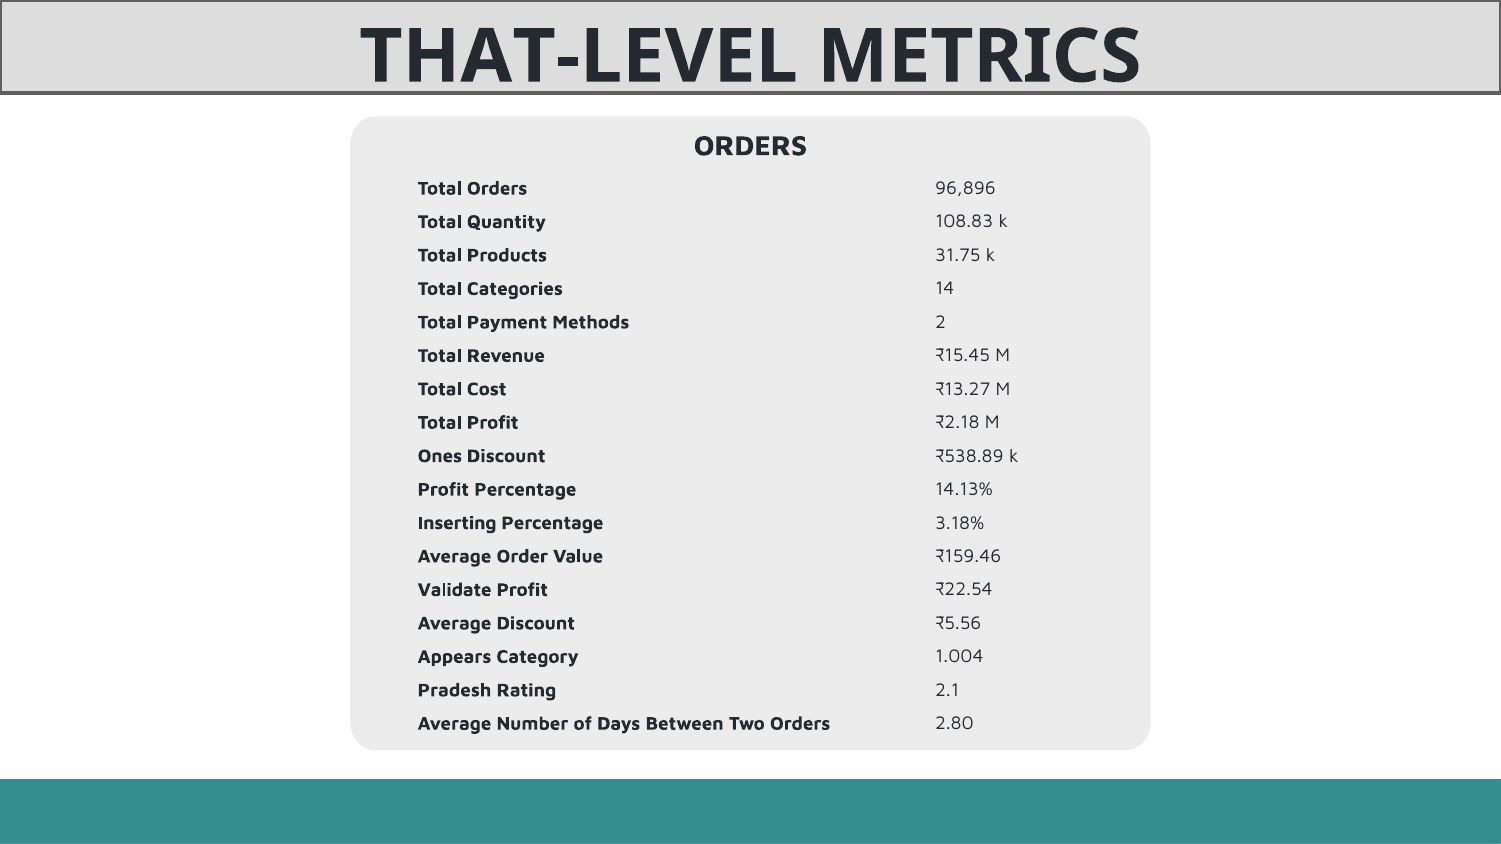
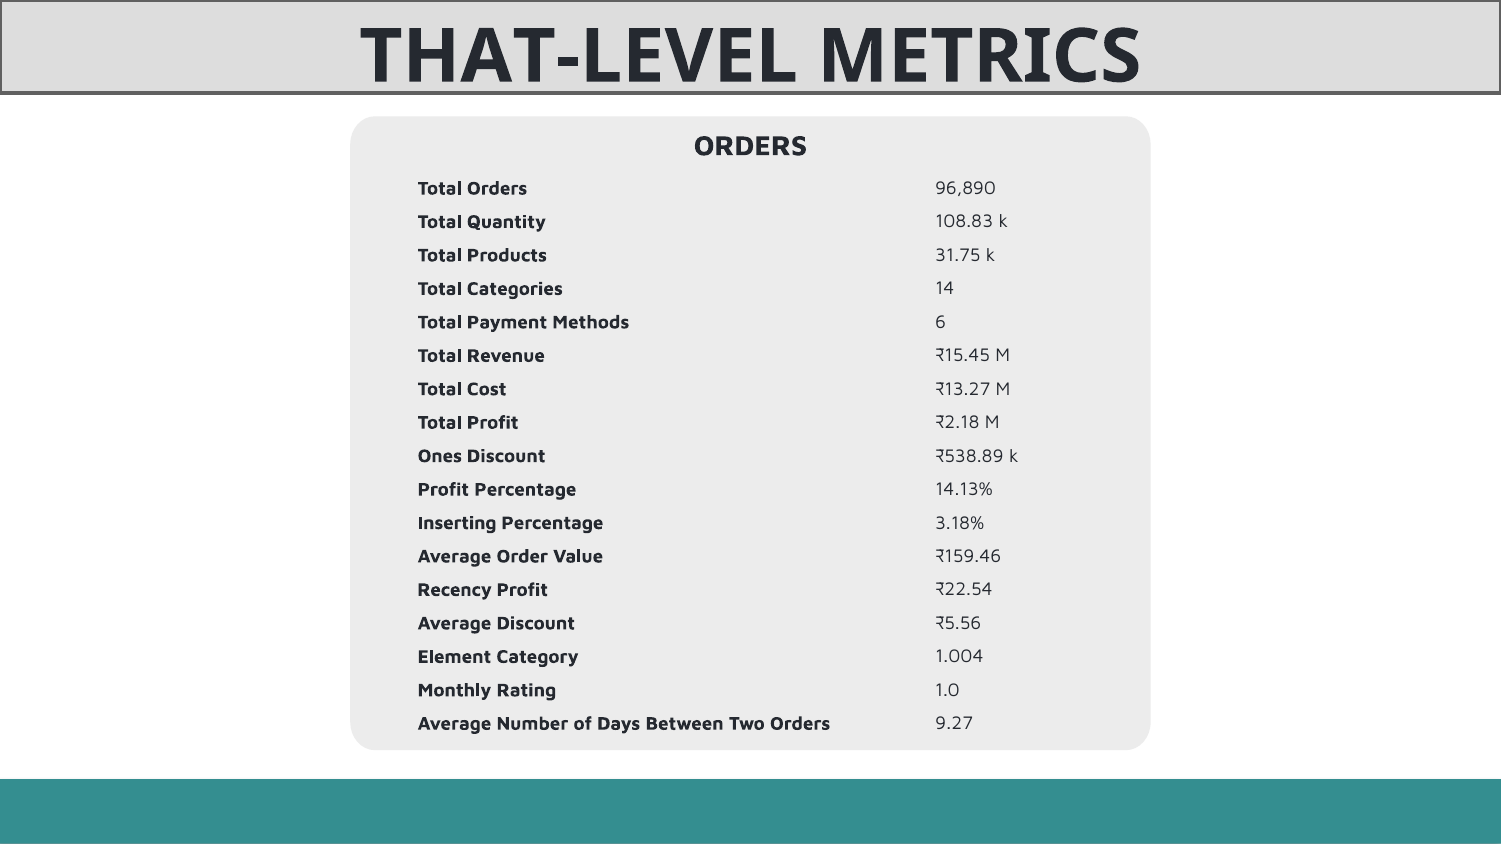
96,896: 96,896 -> 96,890
2: 2 -> 6
Validate: Validate -> Recency
Appears: Appears -> Element
Pradesh: Pradesh -> Monthly
2.1: 2.1 -> 1.0
2.80: 2.80 -> 9.27
